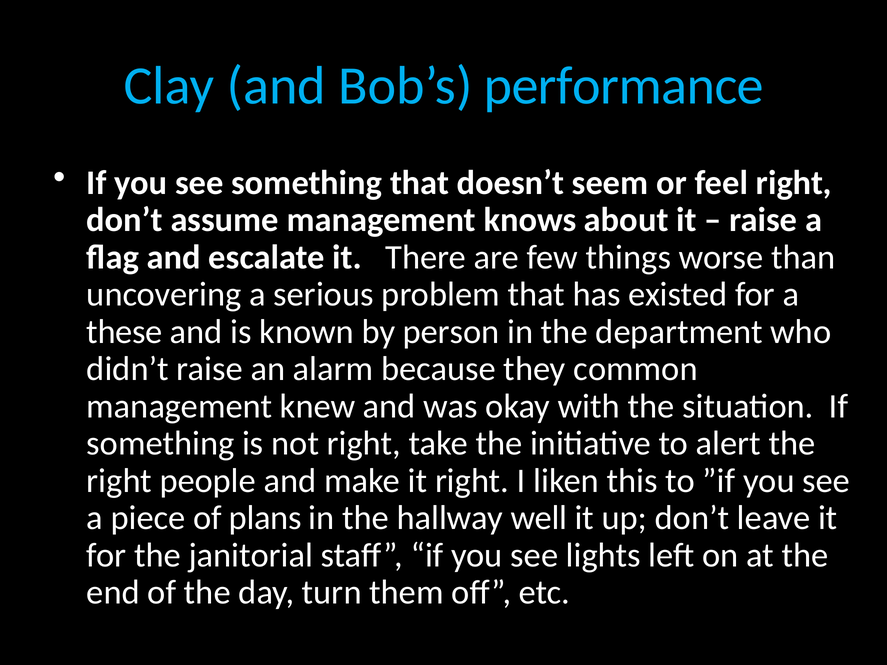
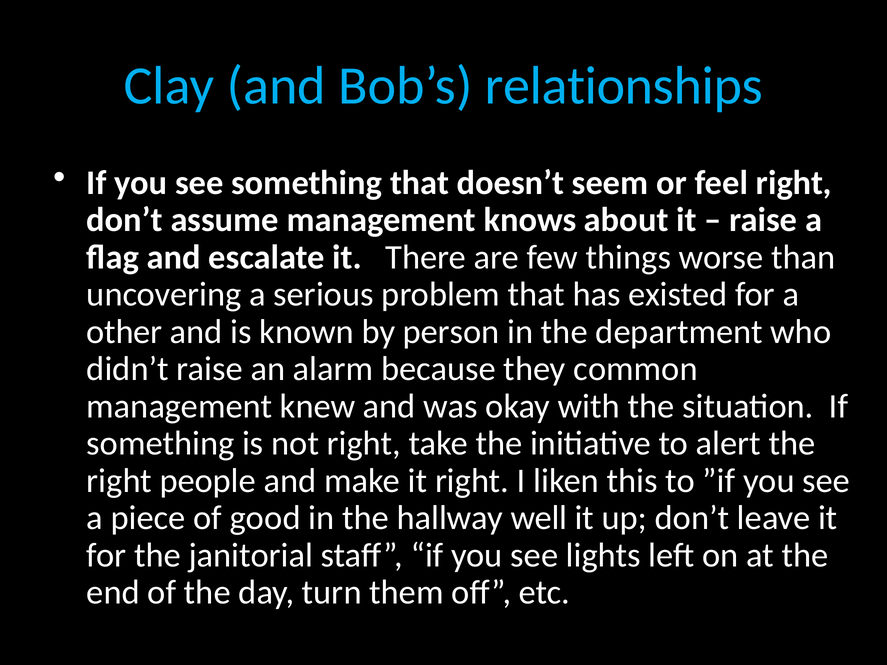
performance: performance -> relationships
these: these -> other
plans: plans -> good
